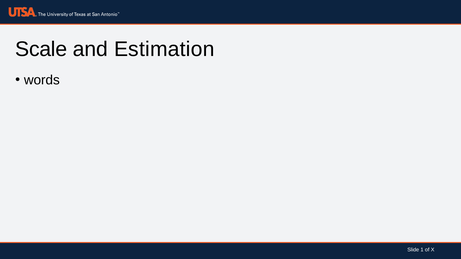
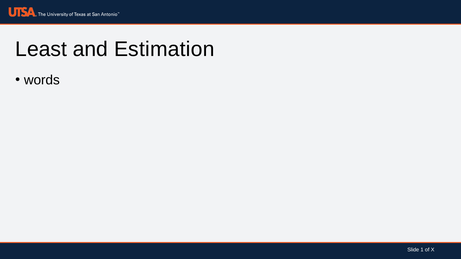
Scale: Scale -> Least
